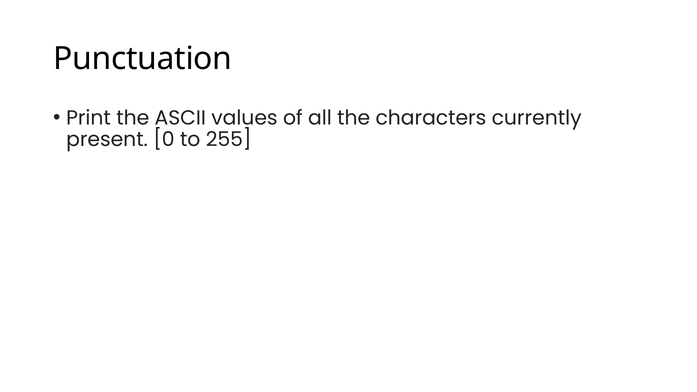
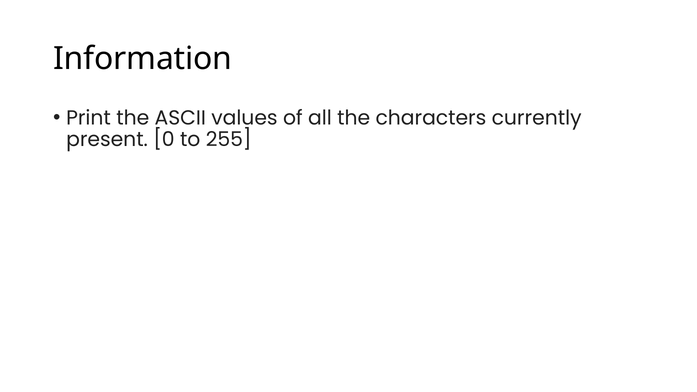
Punctuation: Punctuation -> Information
